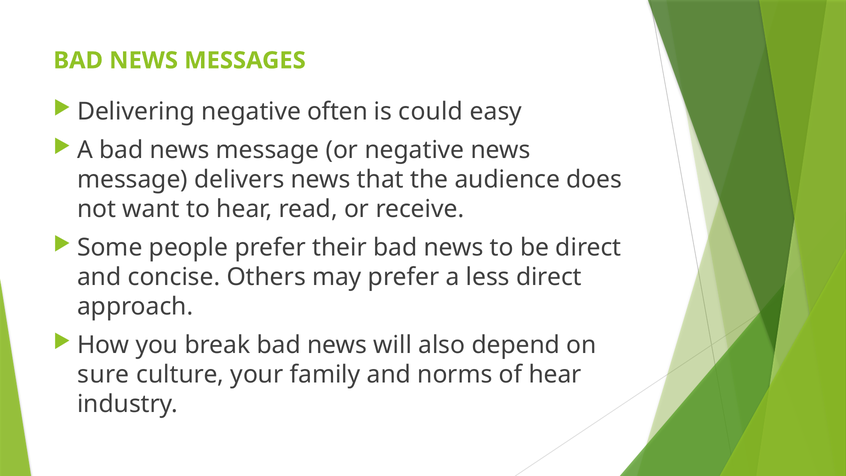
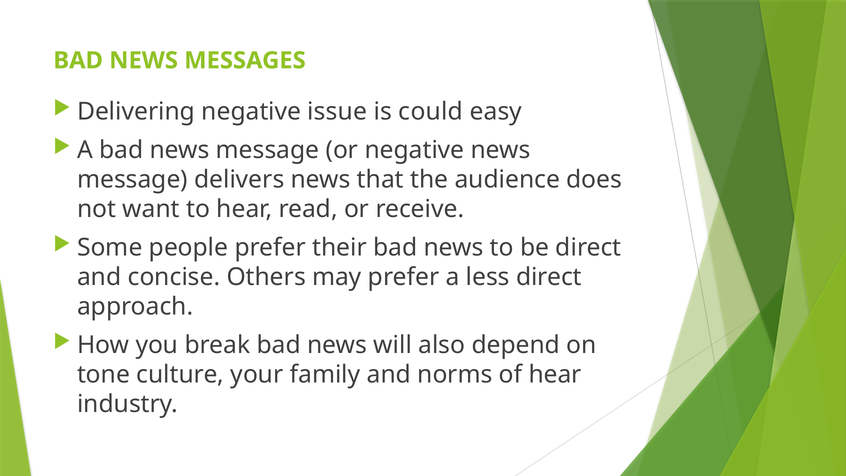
often: often -> issue
sure: sure -> tone
